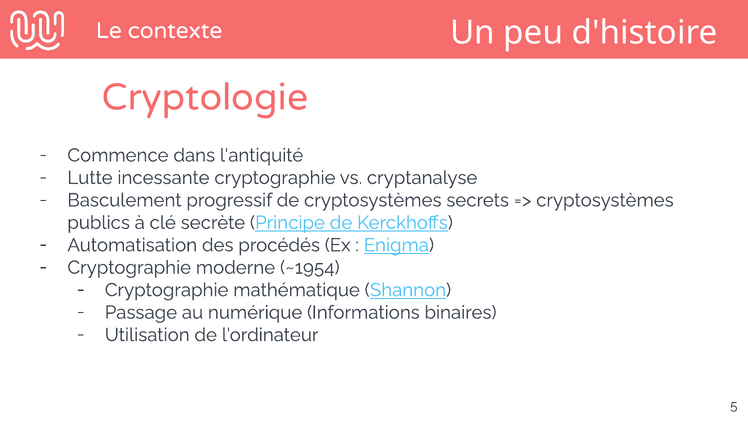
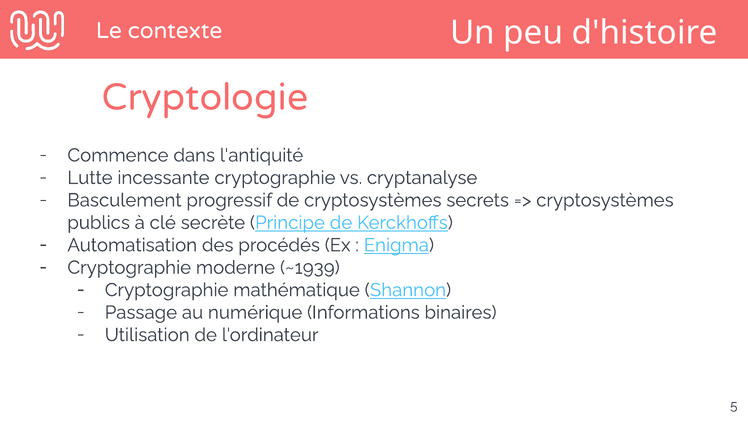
~1954: ~1954 -> ~1939
